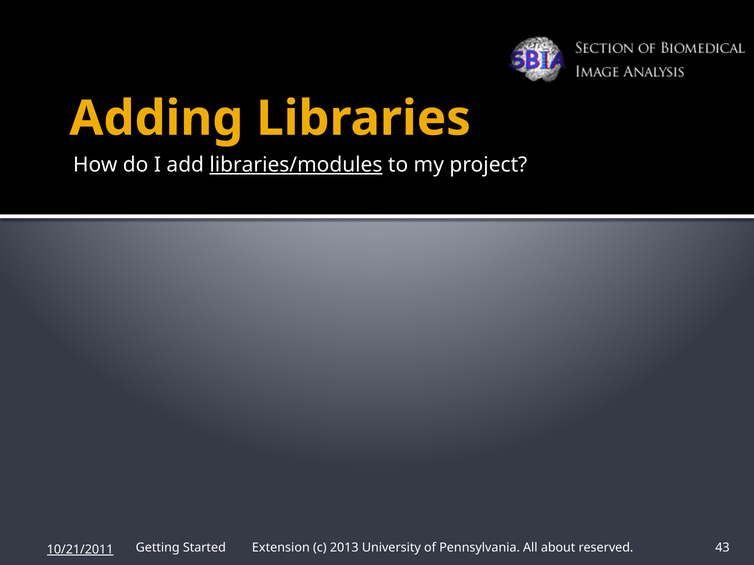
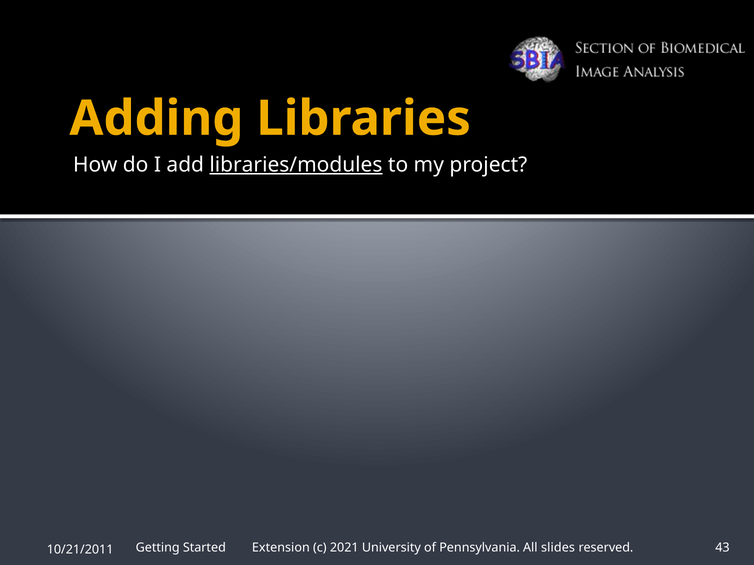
2013: 2013 -> 2021
about: about -> slides
10/21/2011 underline: present -> none
